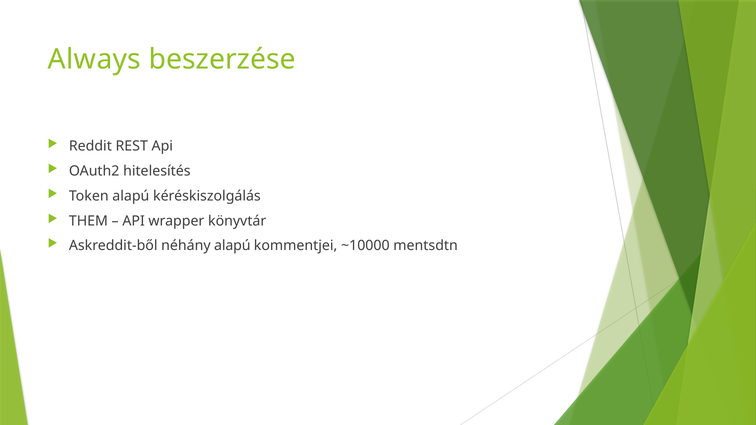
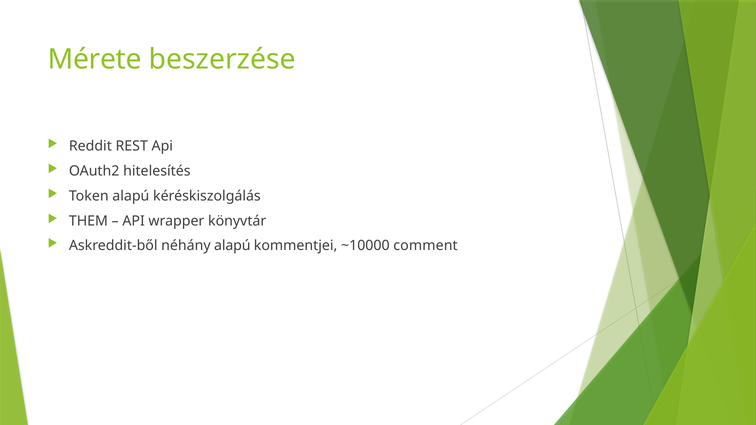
Always: Always -> Mérete
mentsdtn: mentsdtn -> comment
